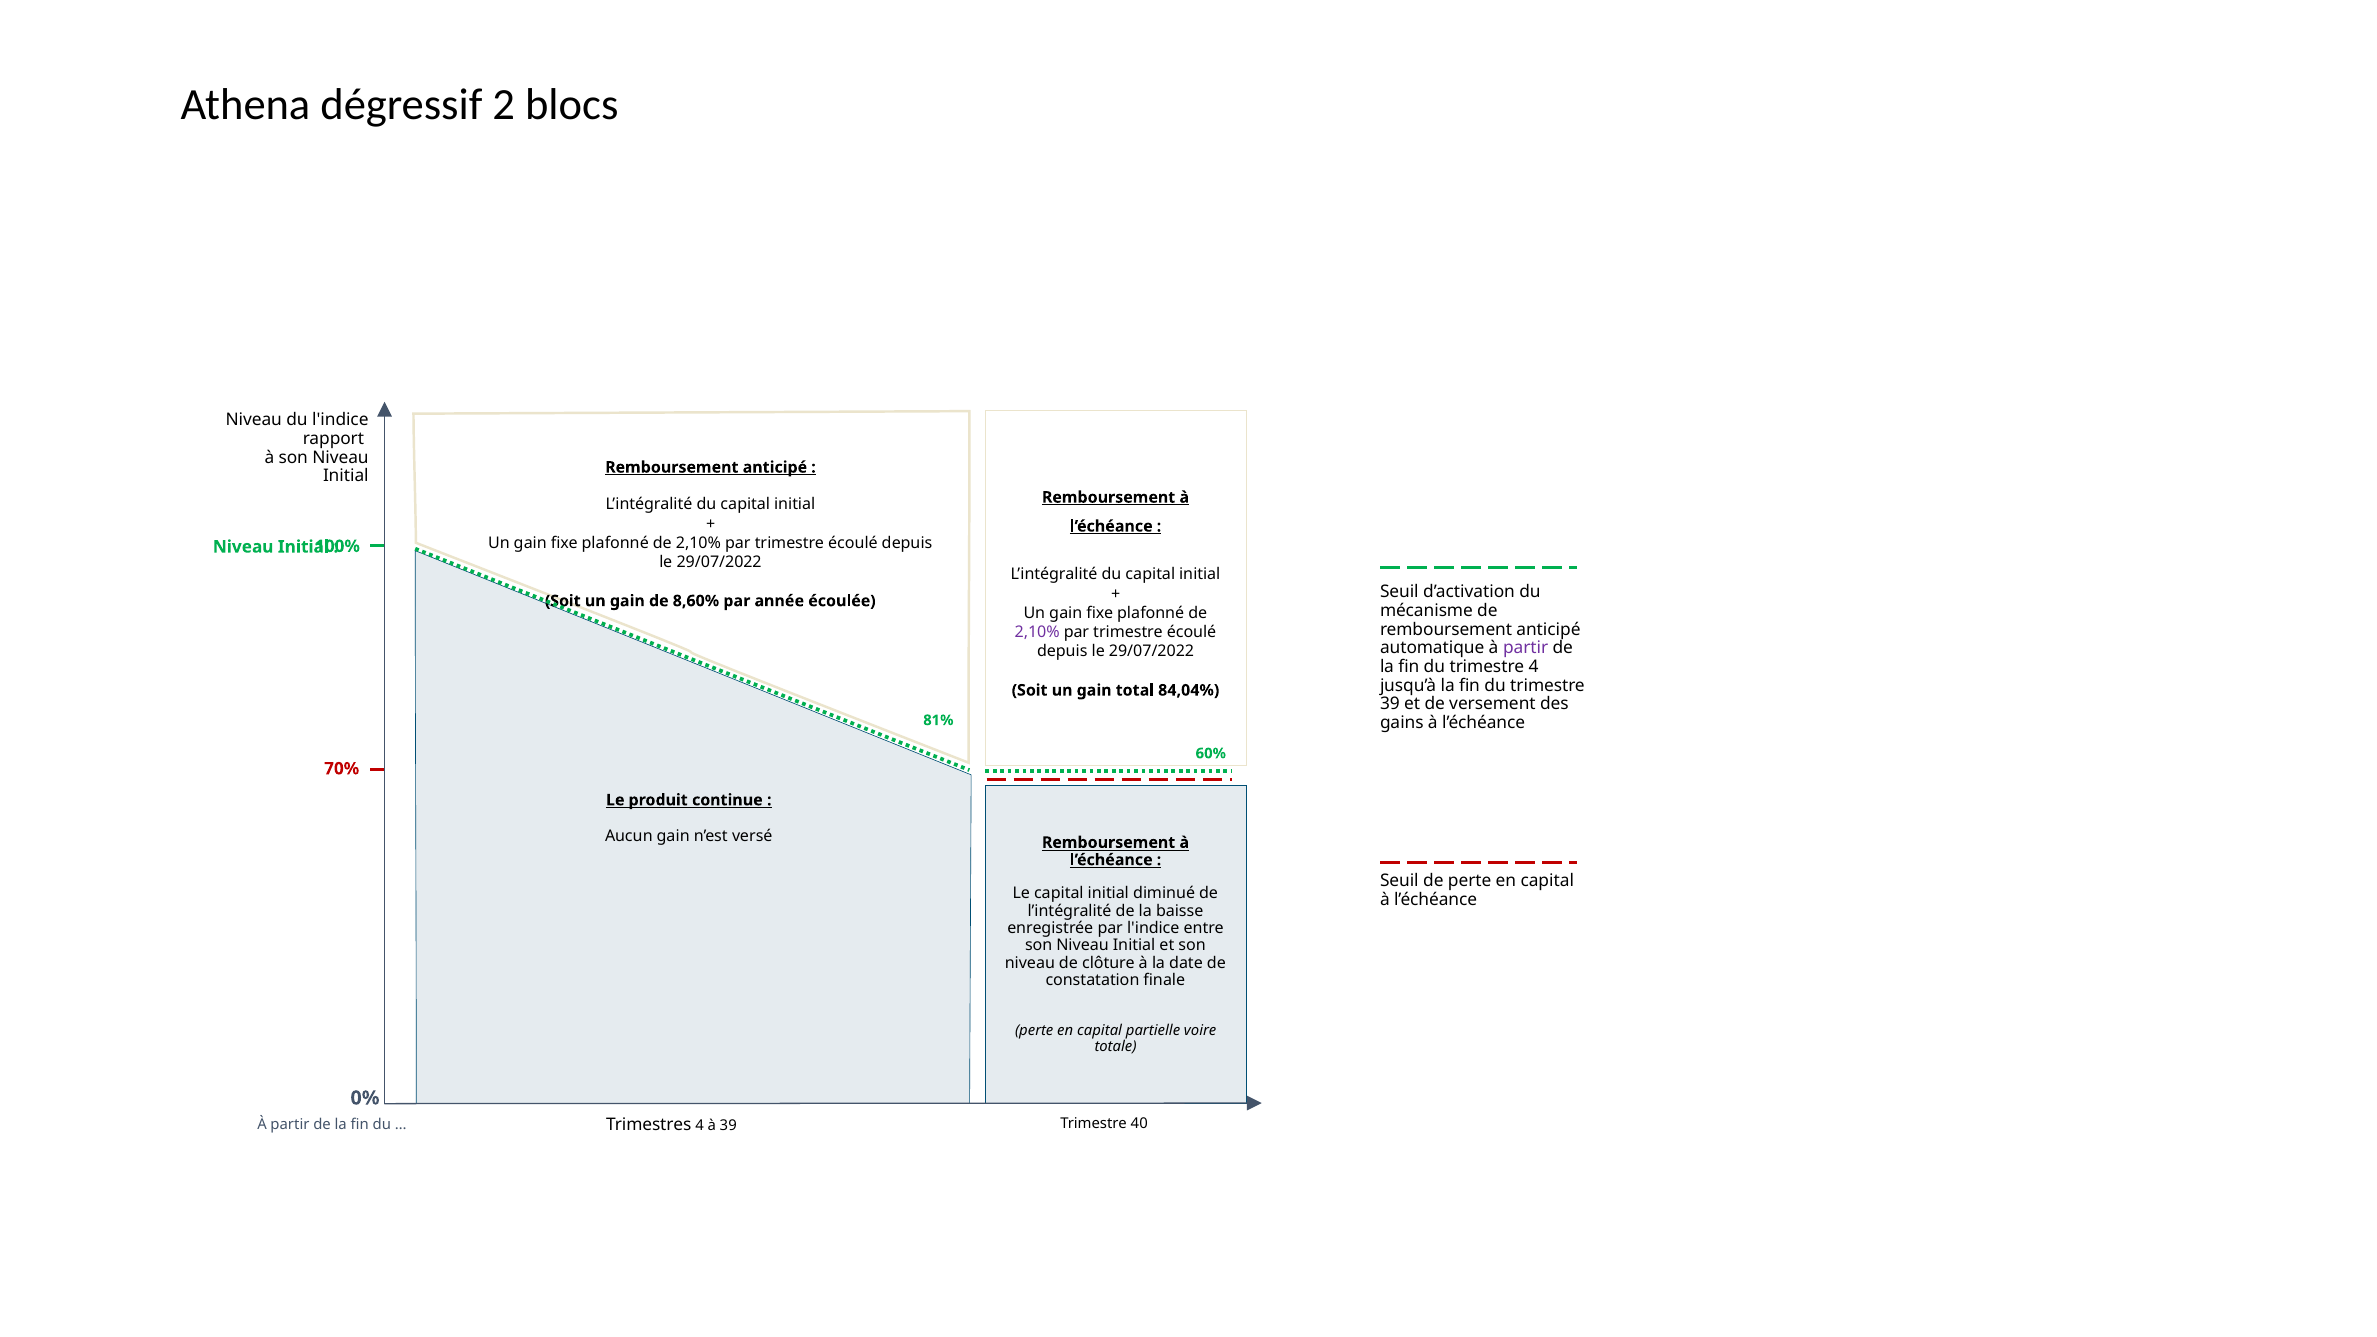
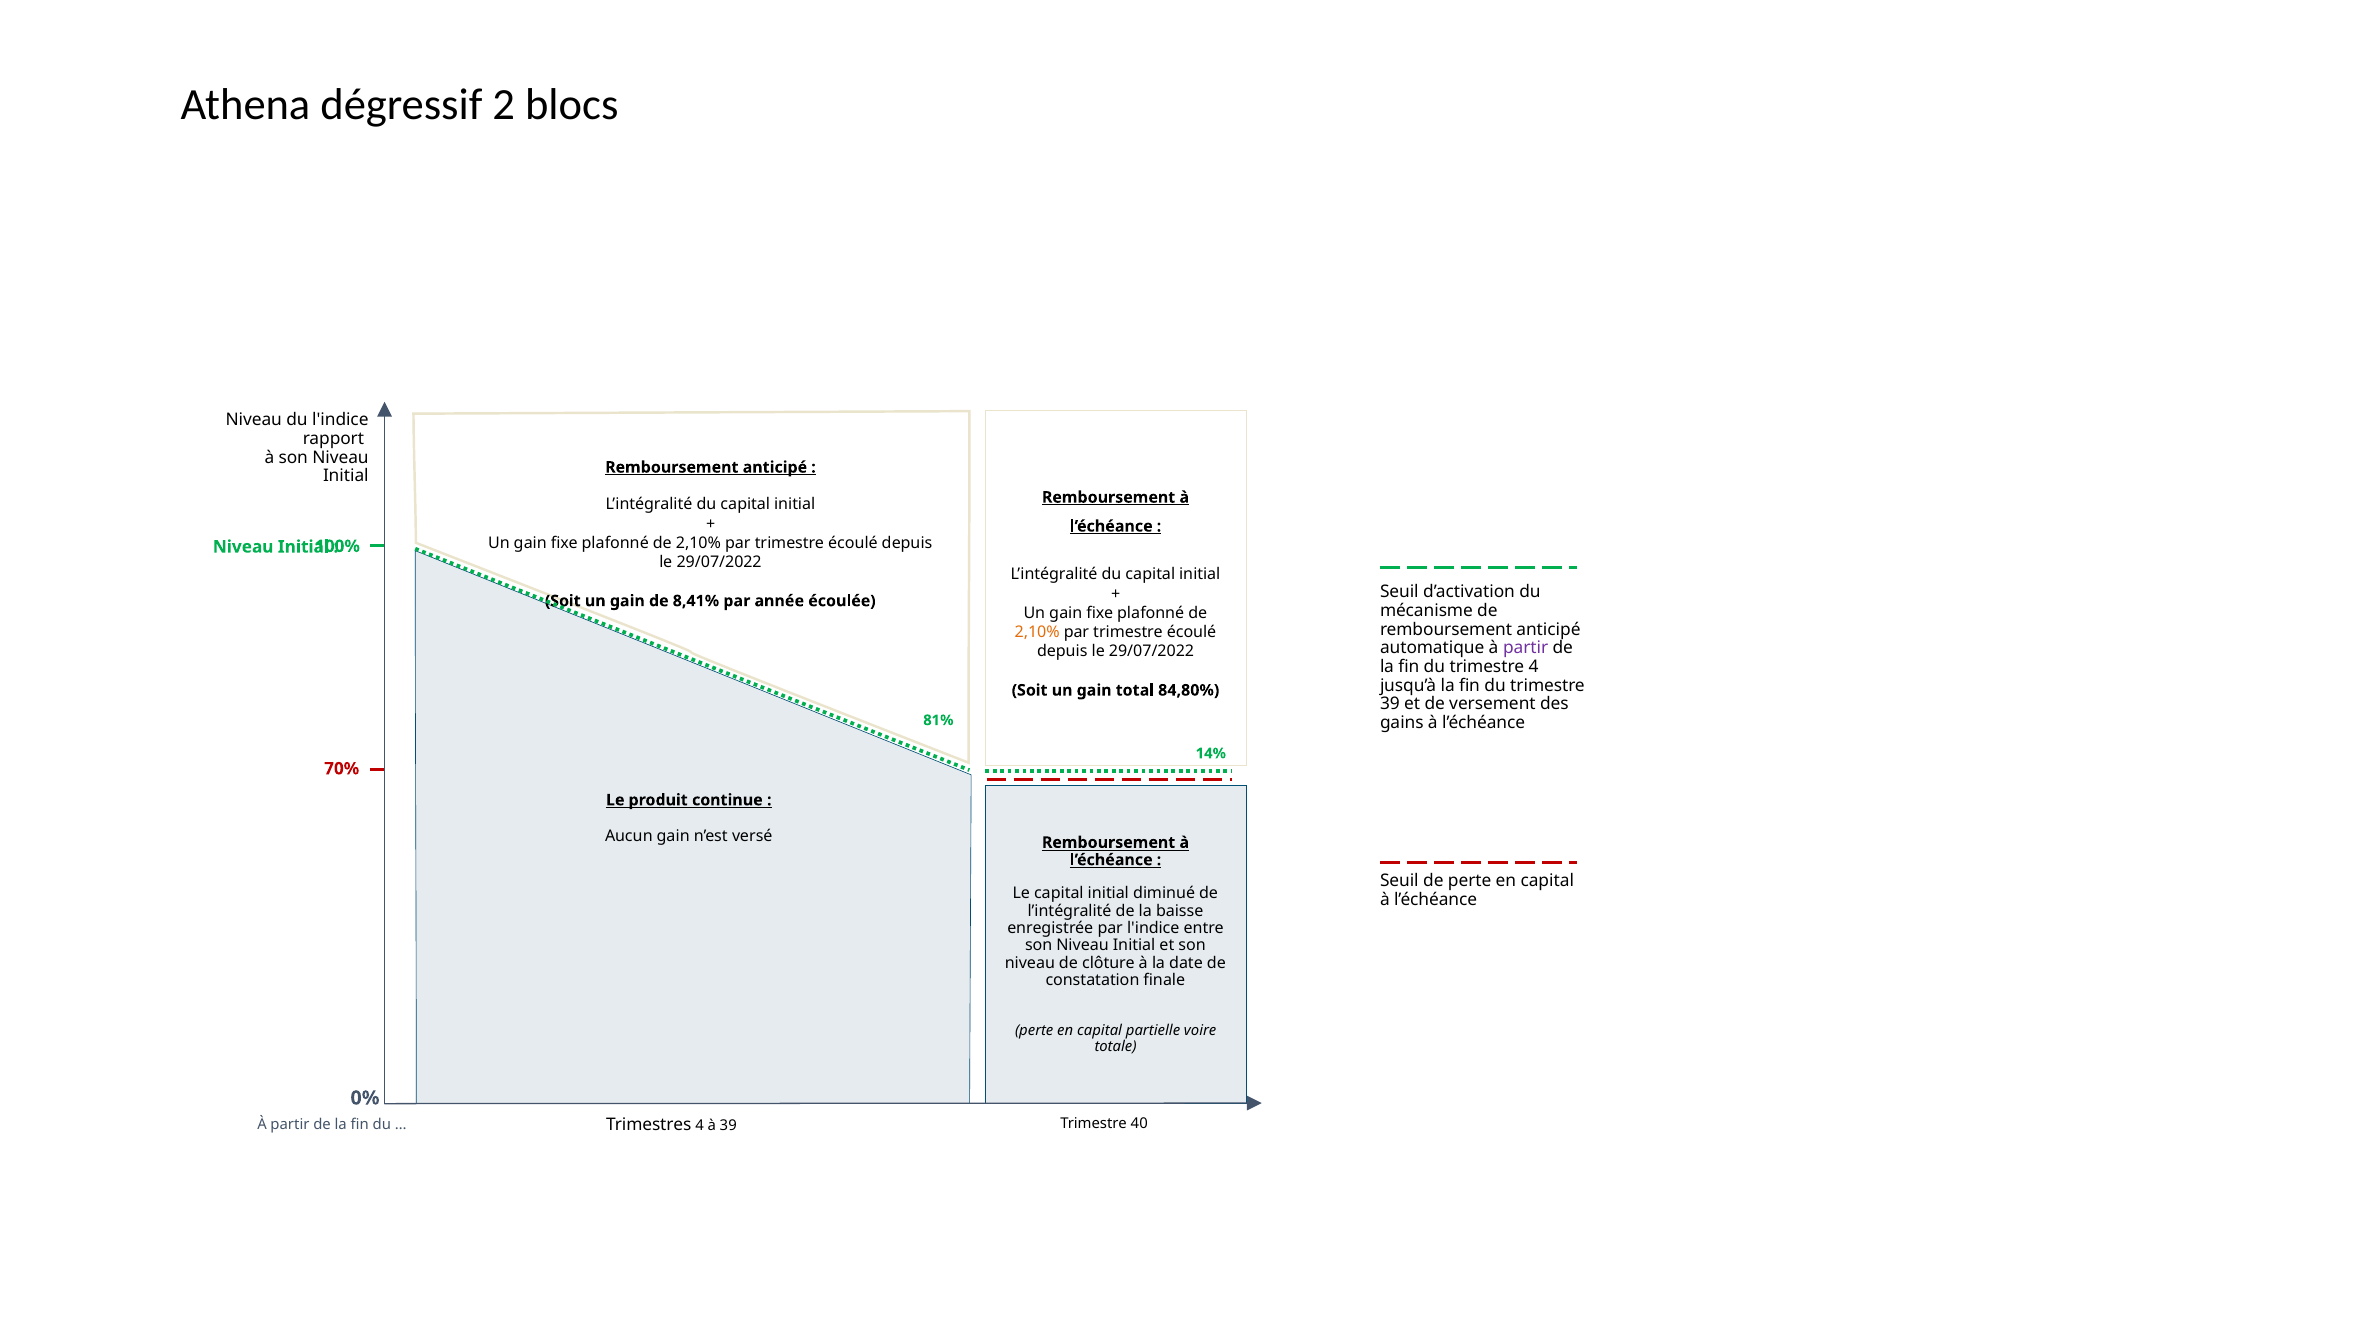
8,60%: 8,60% -> 8,41%
2,10% at (1037, 632) colour: purple -> orange
84,04%: 84,04% -> 84,80%
60%: 60% -> 14%
